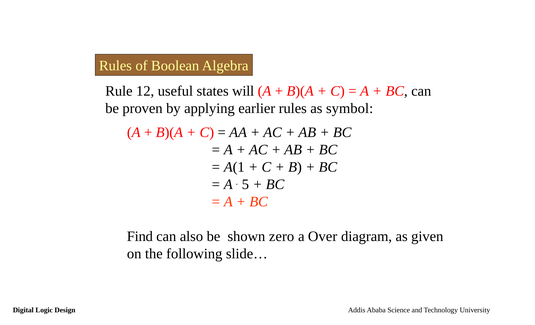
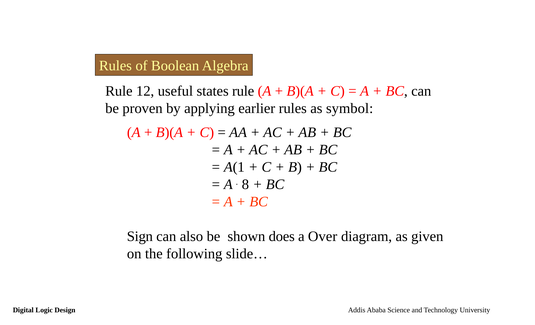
states will: will -> rule
5: 5 -> 8
Find: Find -> Sign
zero: zero -> does
